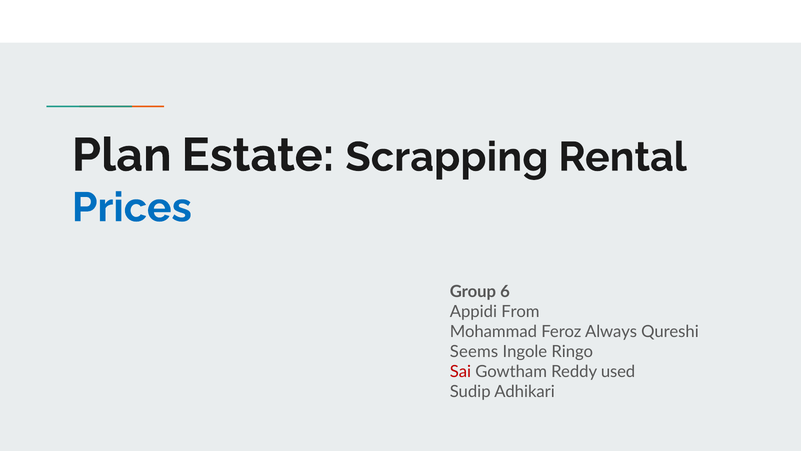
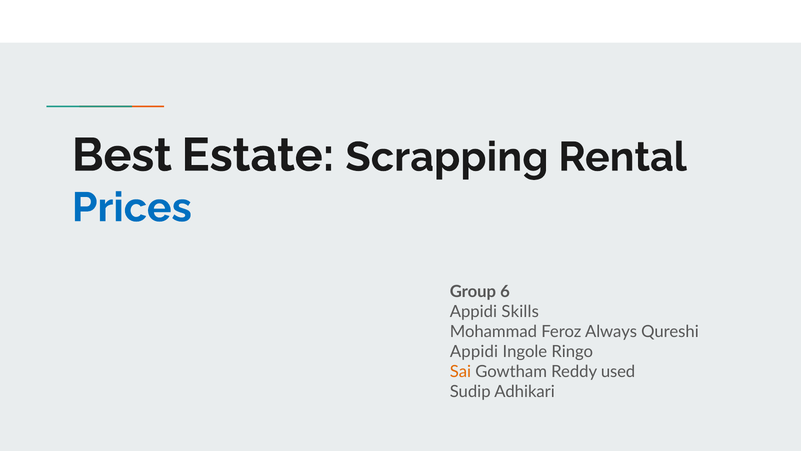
Plan: Plan -> Best
From: From -> Skills
Seems at (474, 352): Seems -> Appidi
Sai colour: red -> orange
